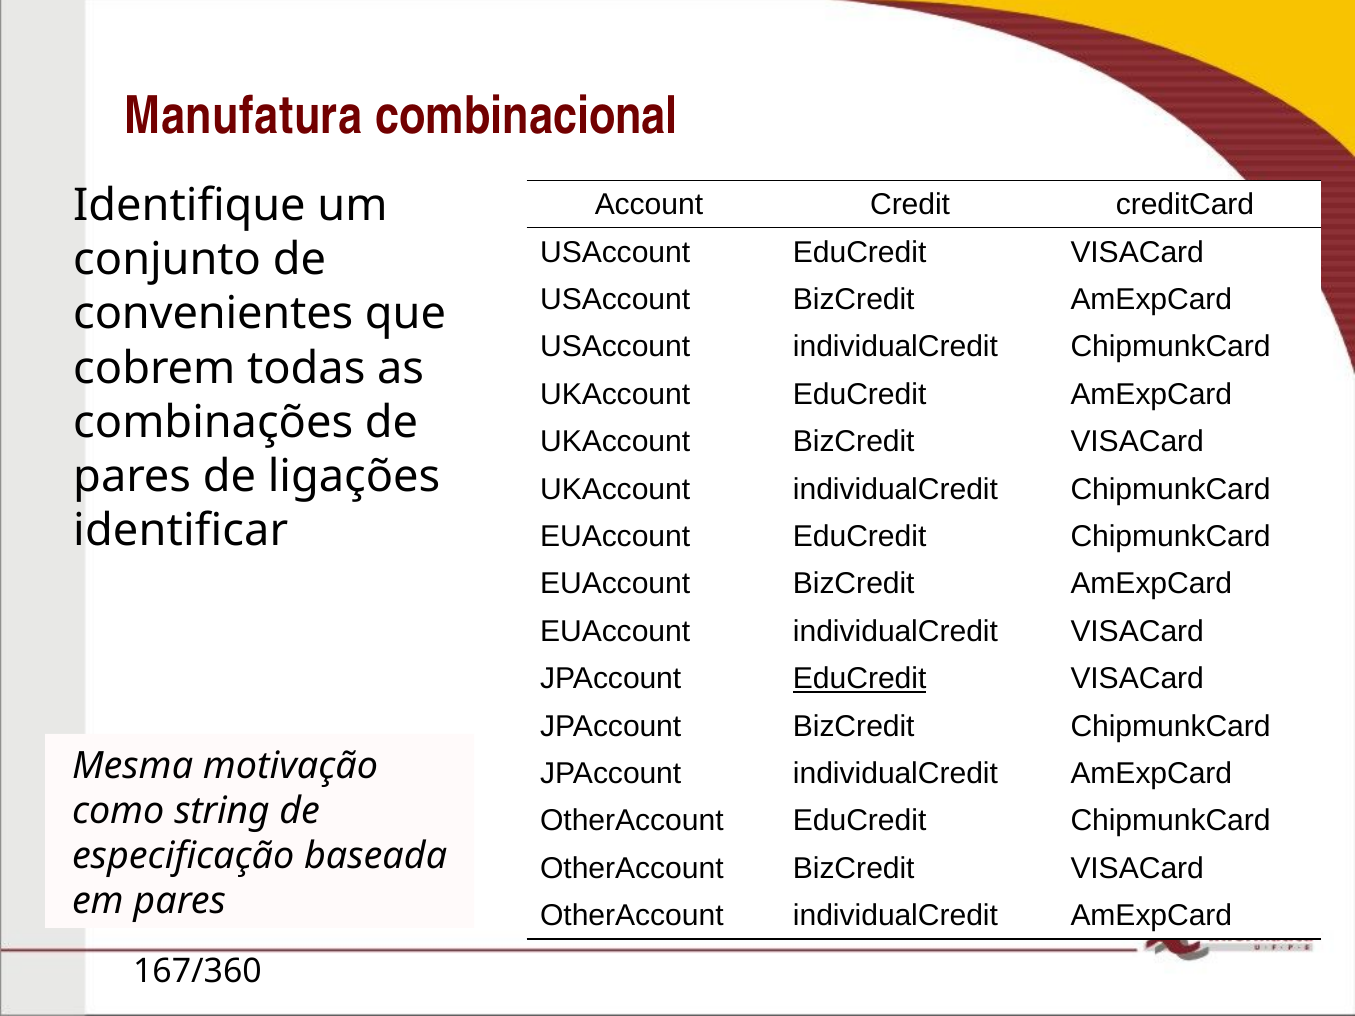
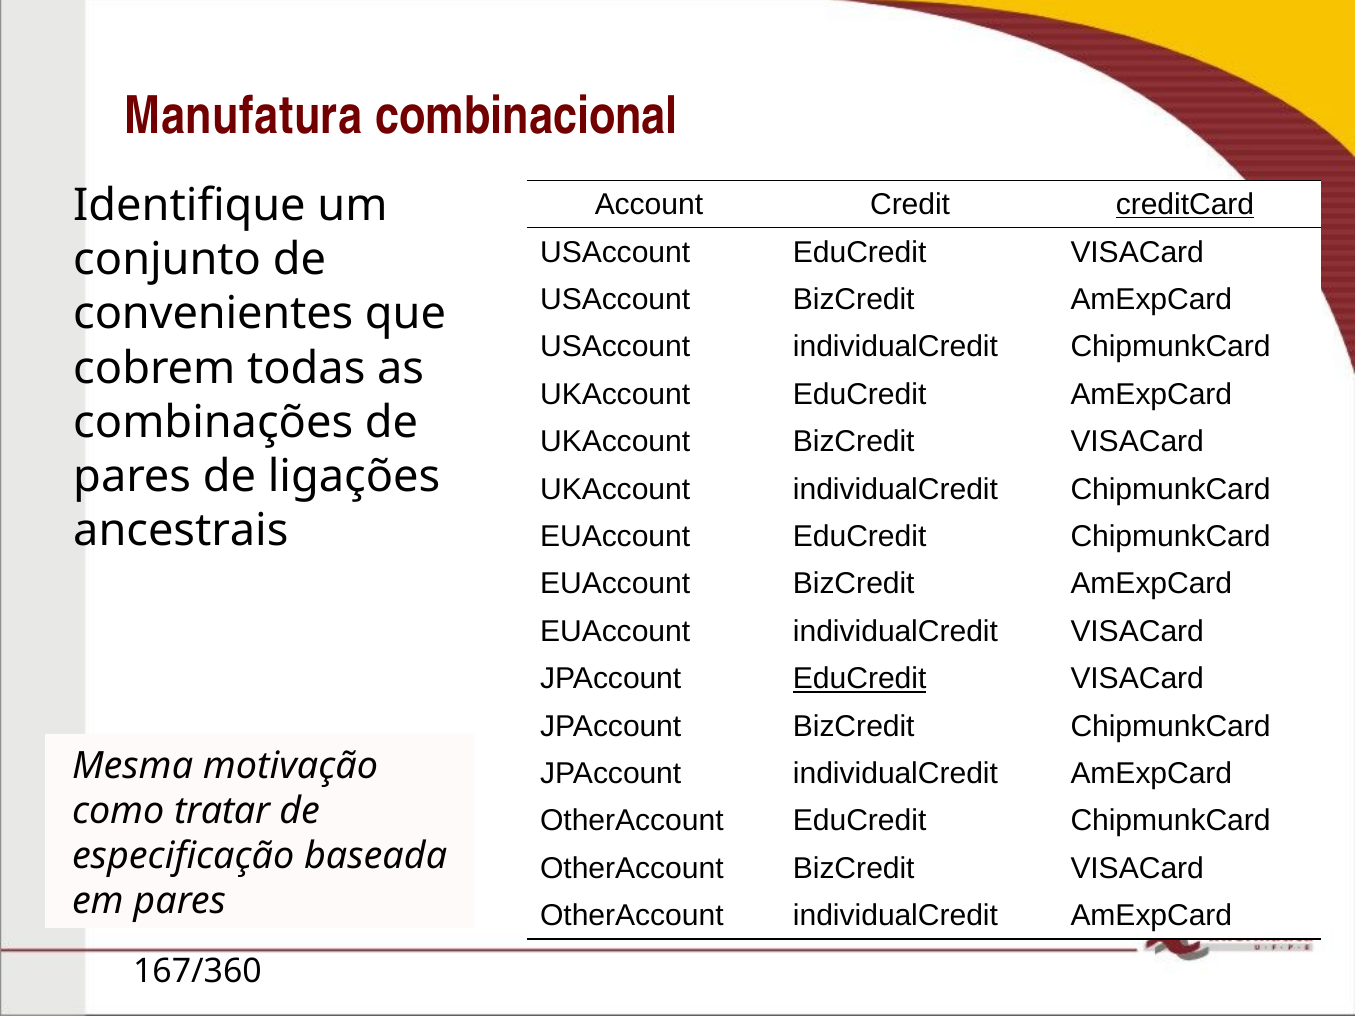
creditCard underline: none -> present
identificar: identificar -> ancestrais
string: string -> tratar
